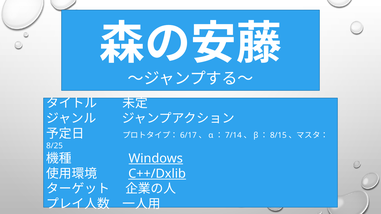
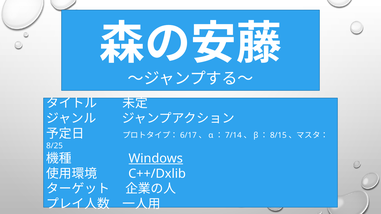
C++/Dxlib underline: present -> none
